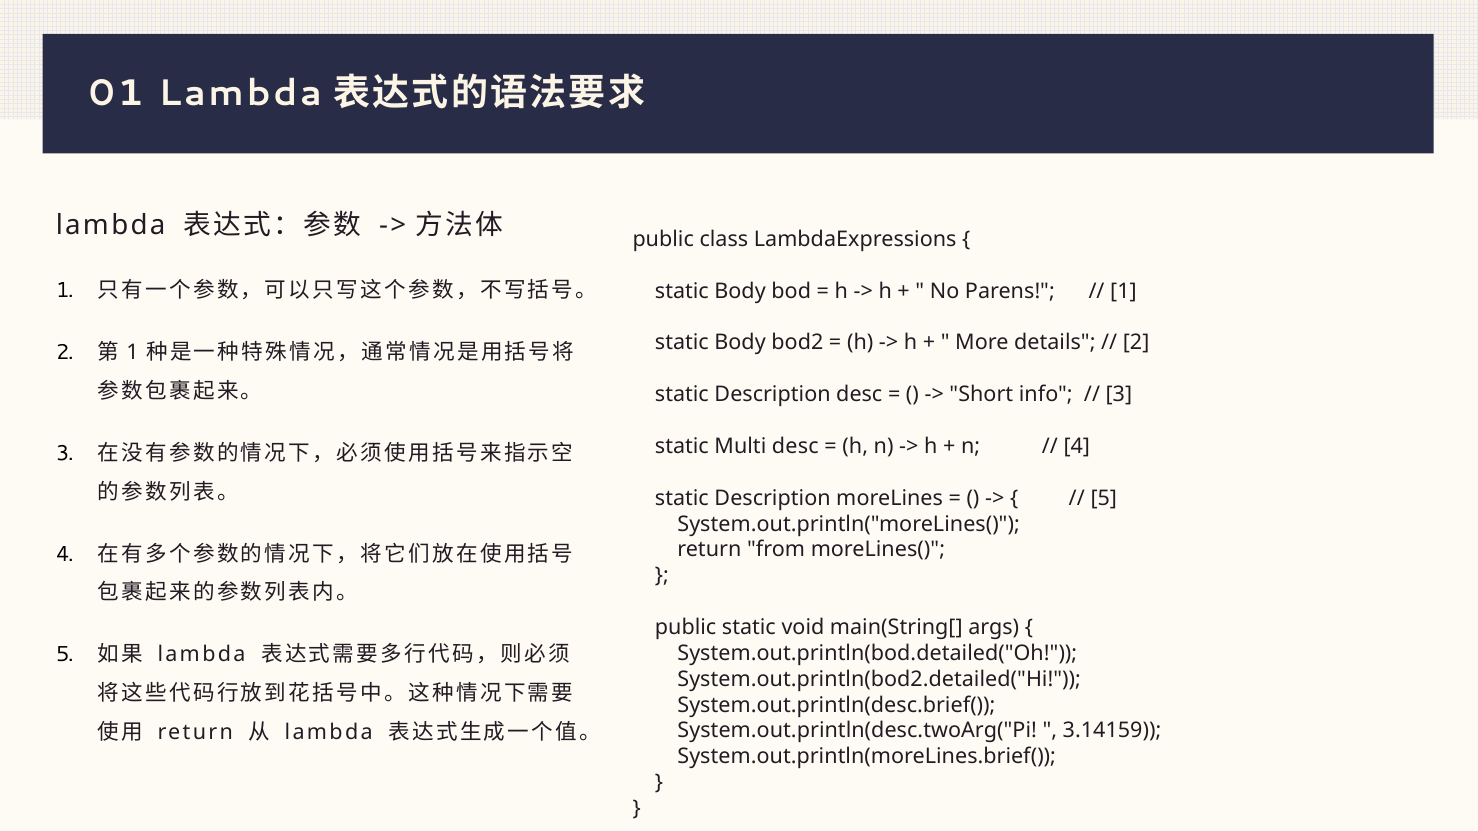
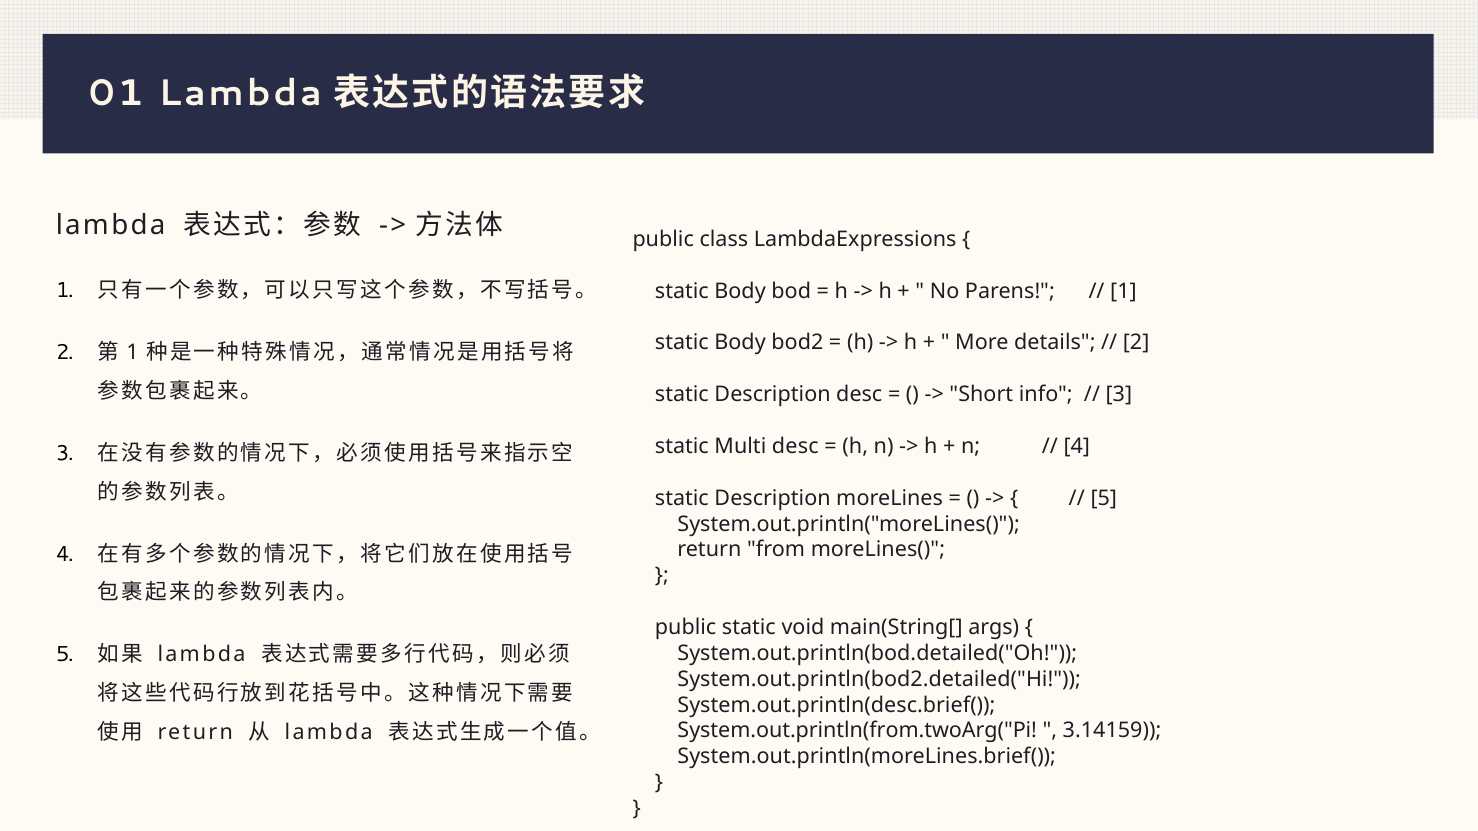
System.out.println(desc.twoArg("Pi: System.out.println(desc.twoArg("Pi -> System.out.println(from.twoArg("Pi
